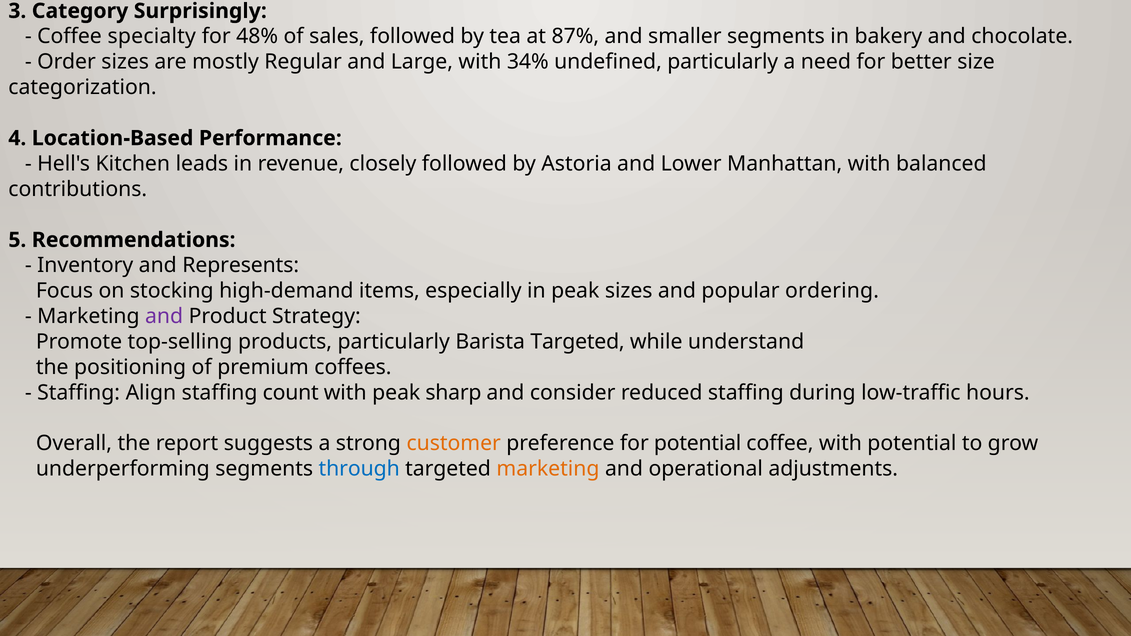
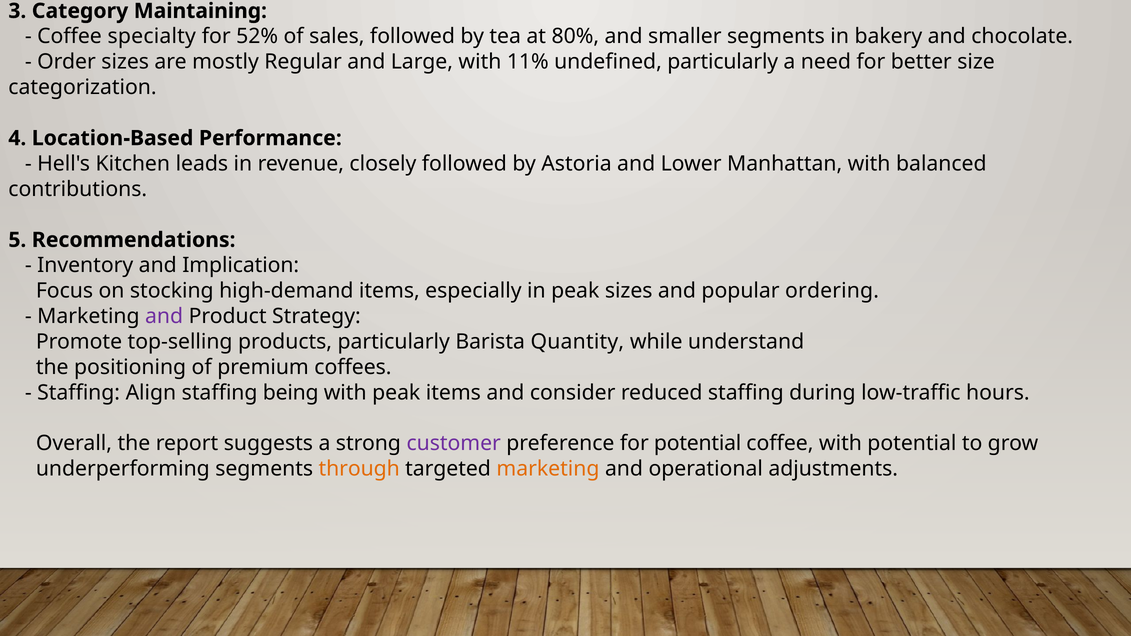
Surprisingly: Surprisingly -> Maintaining
48%: 48% -> 52%
87%: 87% -> 80%
34%: 34% -> 11%
Represents: Represents -> Implication
Barista Targeted: Targeted -> Quantity
count: count -> being
peak sharp: sharp -> items
customer colour: orange -> purple
through colour: blue -> orange
